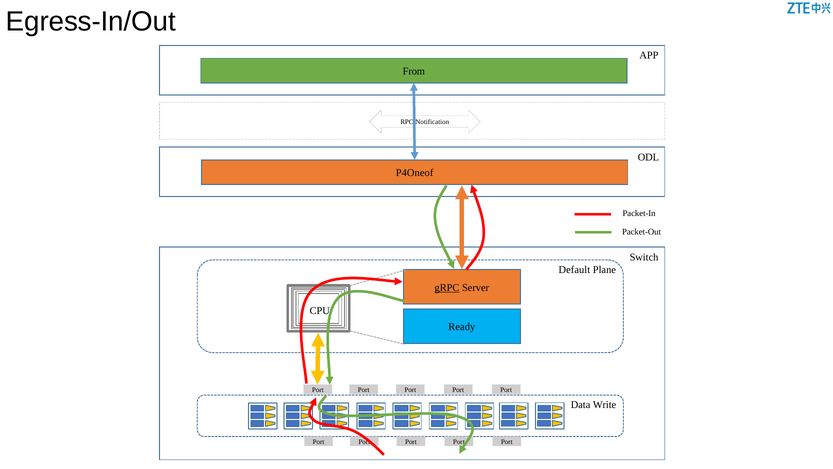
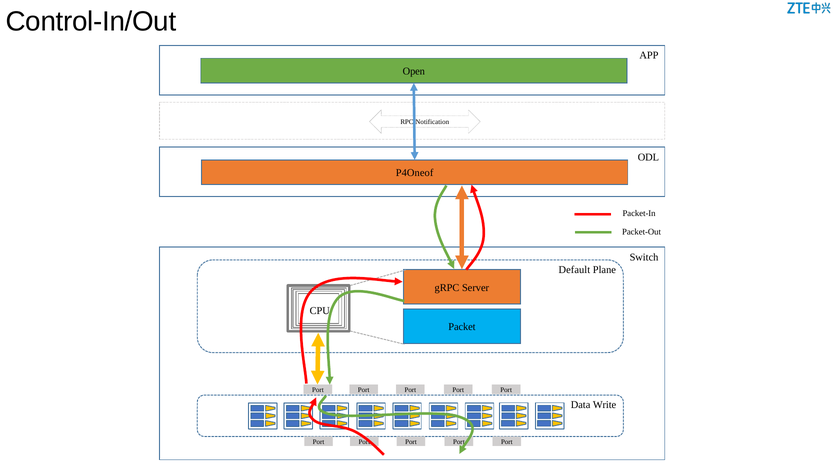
Egress-In/Out: Egress-In/Out -> Control-In/Out
From: From -> Open
gRPC underline: present -> none
Ready: Ready -> Packet
